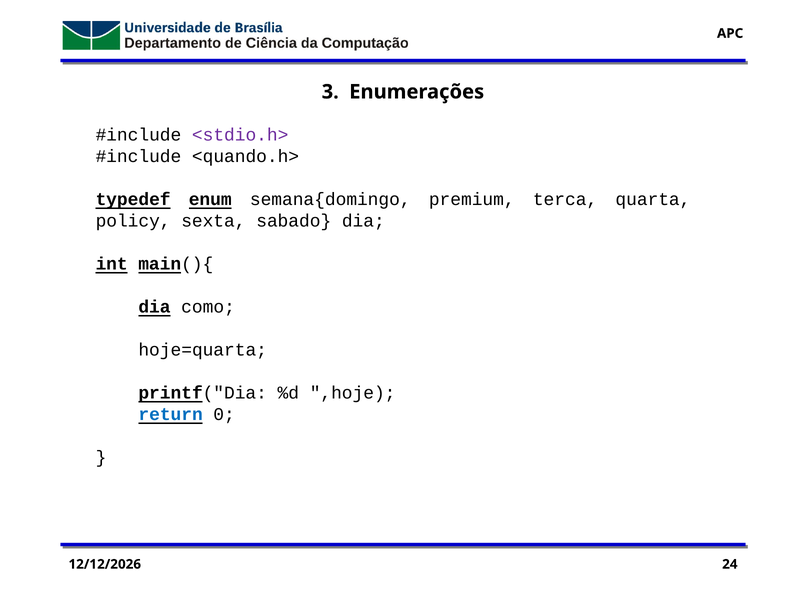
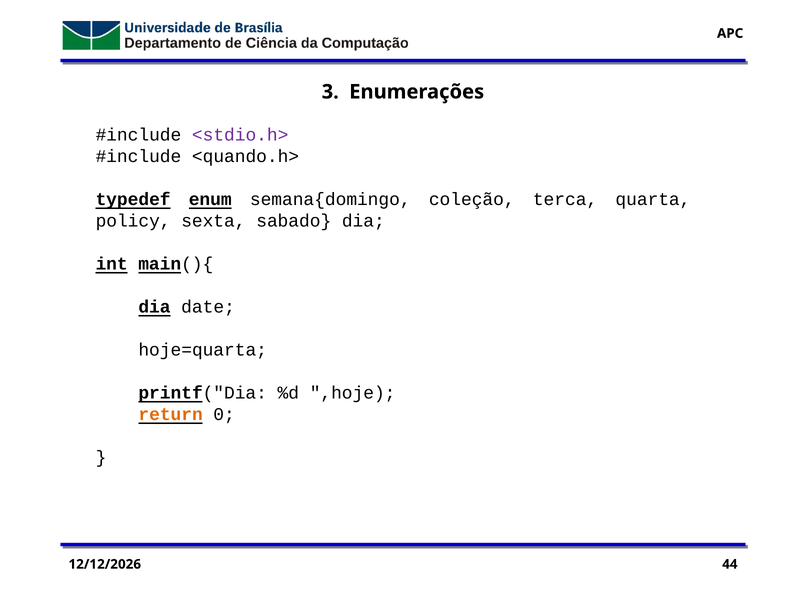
premium: premium -> coleção
como: como -> date
return colour: blue -> orange
24: 24 -> 44
